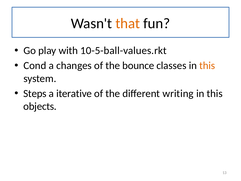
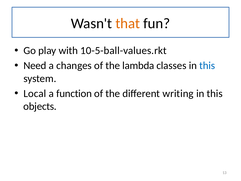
Cond: Cond -> Need
bounce: bounce -> lambda
this at (207, 66) colour: orange -> blue
Steps: Steps -> Local
iterative: iterative -> function
